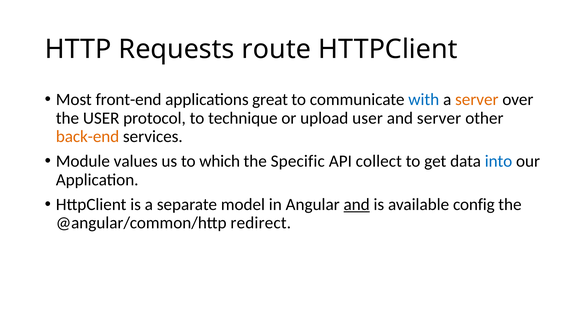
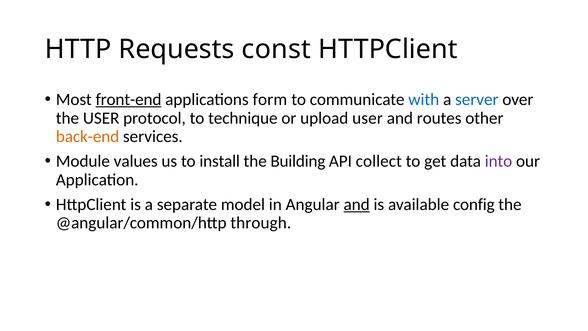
route: route -> const
front-end underline: none -> present
great: great -> form
server at (477, 99) colour: orange -> blue
and server: server -> routes
which: which -> install
Specific: Specific -> Building
into colour: blue -> purple
redirect: redirect -> through
